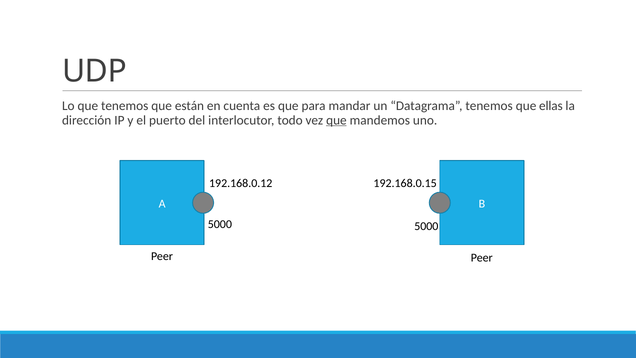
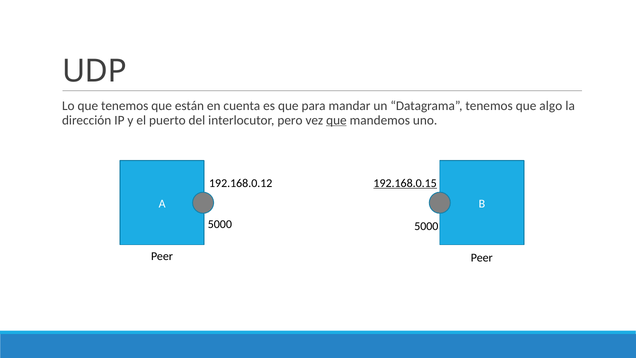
ellas: ellas -> algo
todo: todo -> pero
192.168.0.15 underline: none -> present
